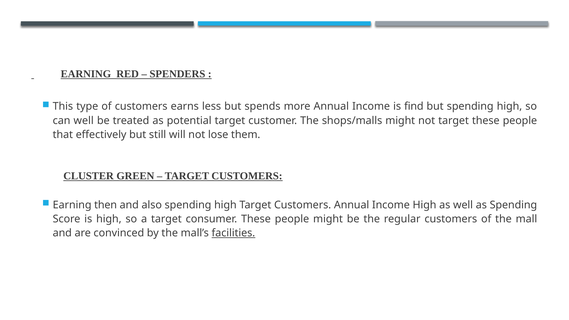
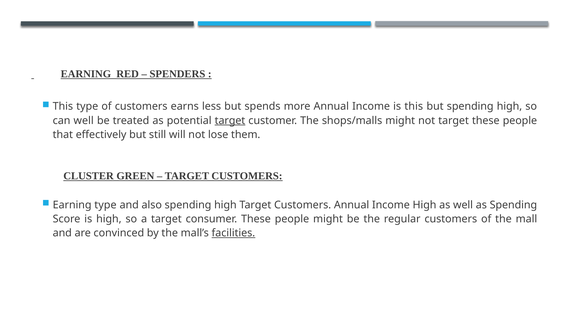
is find: find -> this
target at (230, 121) underline: none -> present
Earning then: then -> type
